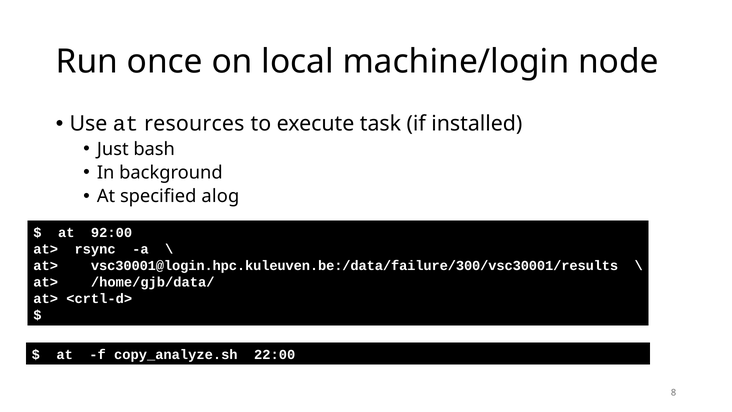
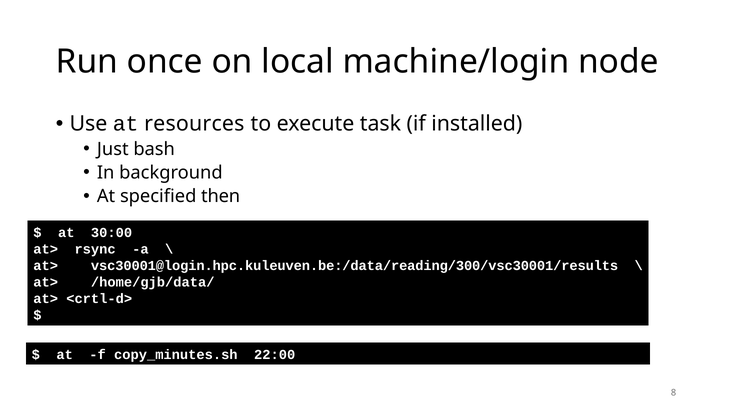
alog: alog -> then
92:00: 92:00 -> 30:00
vsc30001@login.hpc.kuleuven.be:/data/failure/300/vsc30001/results: vsc30001@login.hpc.kuleuven.be:/data/failure/300/vsc30001/results -> vsc30001@login.hpc.kuleuven.be:/data/reading/300/vsc30001/results
copy_analyze.sh: copy_analyze.sh -> copy_minutes.sh
